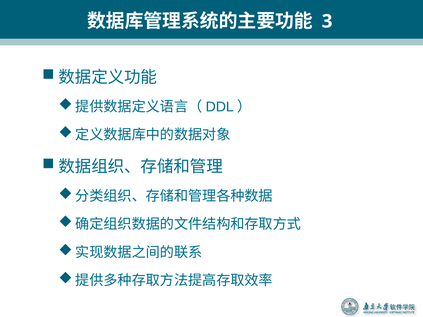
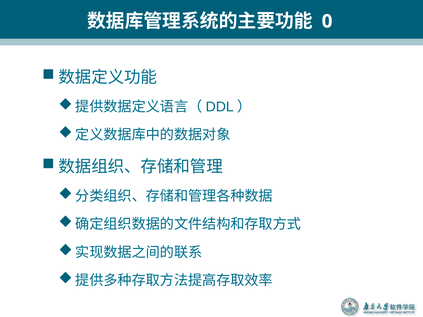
3: 3 -> 0
